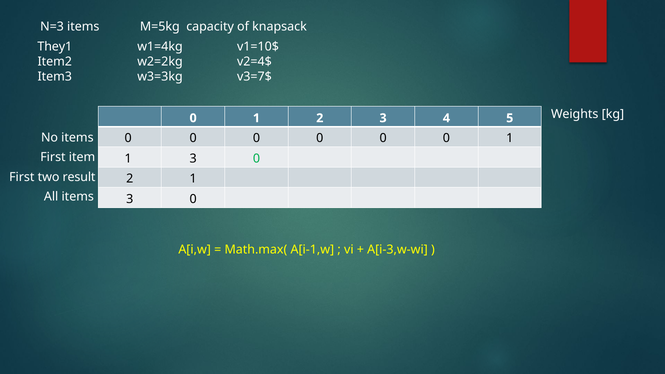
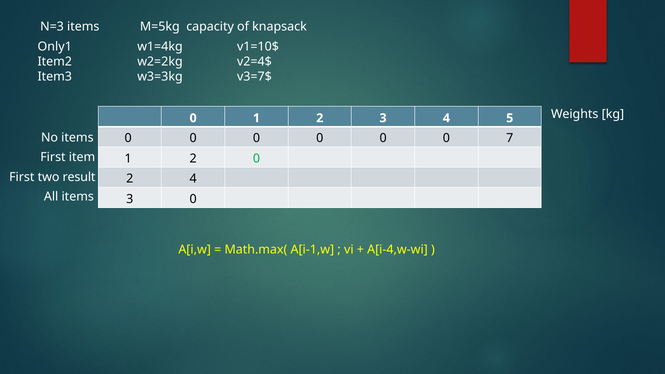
They1: They1 -> Only1
0 0 1: 1 -> 7
3 at (193, 159): 3 -> 2
2 1: 1 -> 4
A[i-3,w-wi: A[i-3,w-wi -> A[i-4,w-wi
